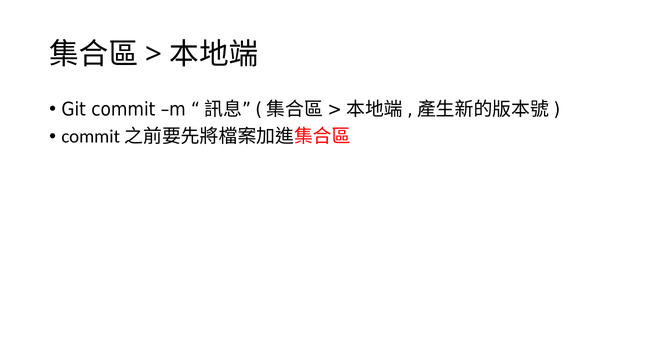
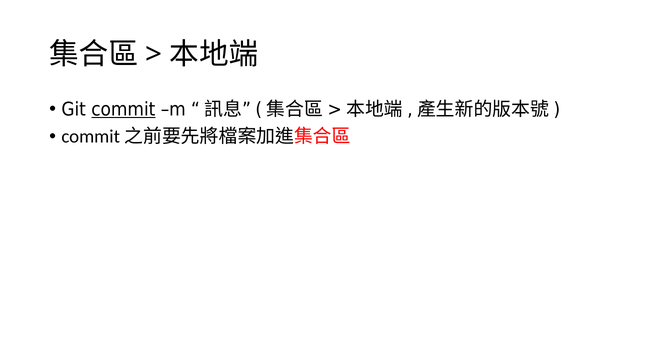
commit underline: none -> present
